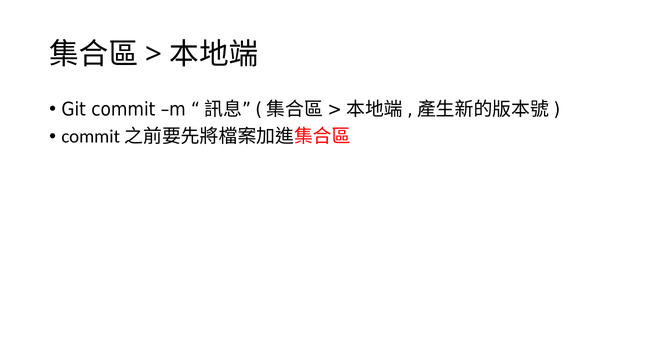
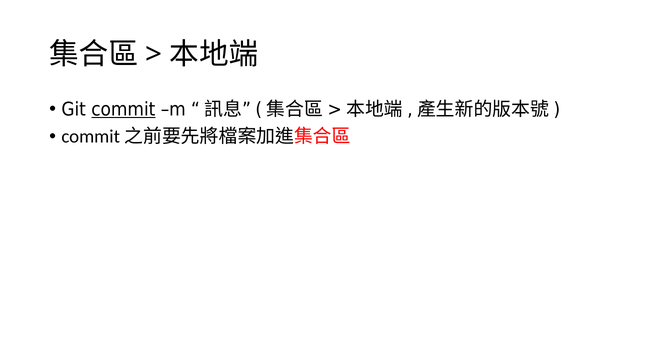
commit underline: none -> present
